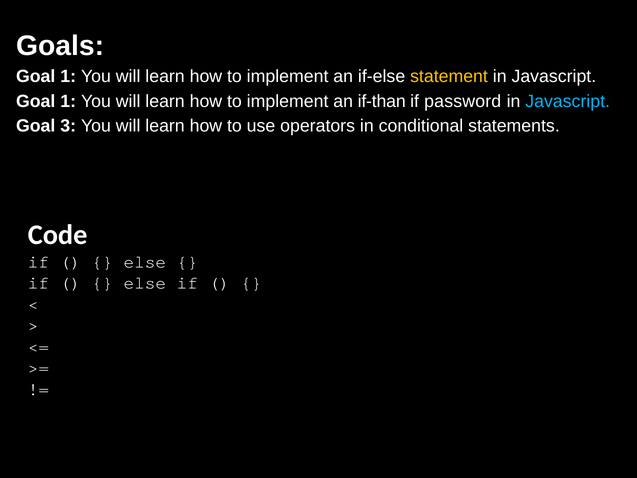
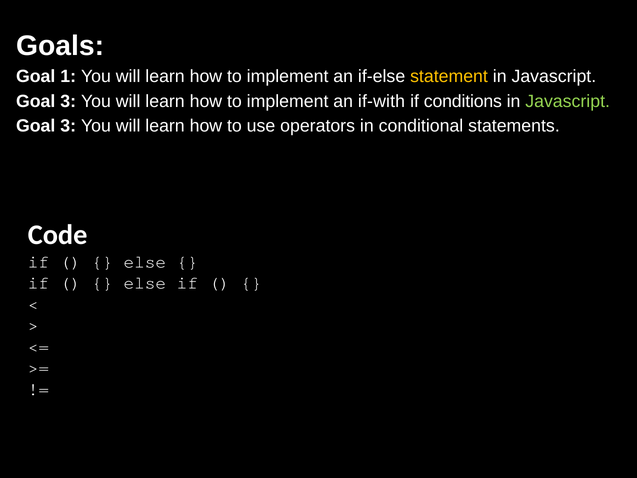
1 at (68, 101): 1 -> 3
if-than: if-than -> if-with
password: password -> conditions
Javascript at (568, 101) colour: light blue -> light green
